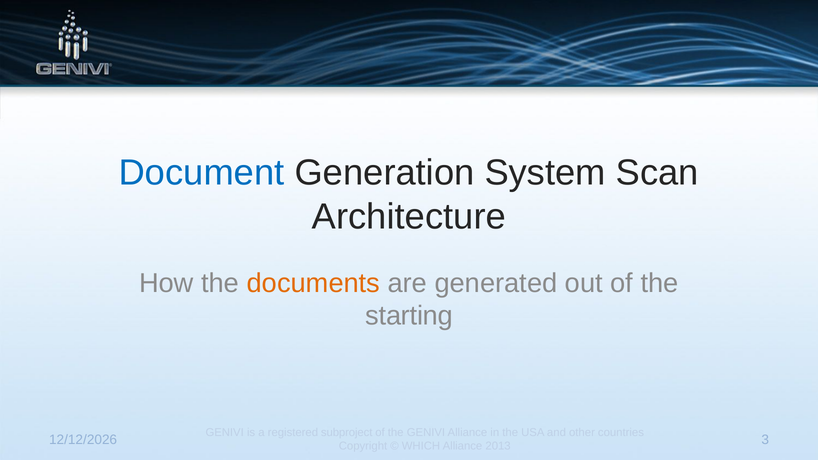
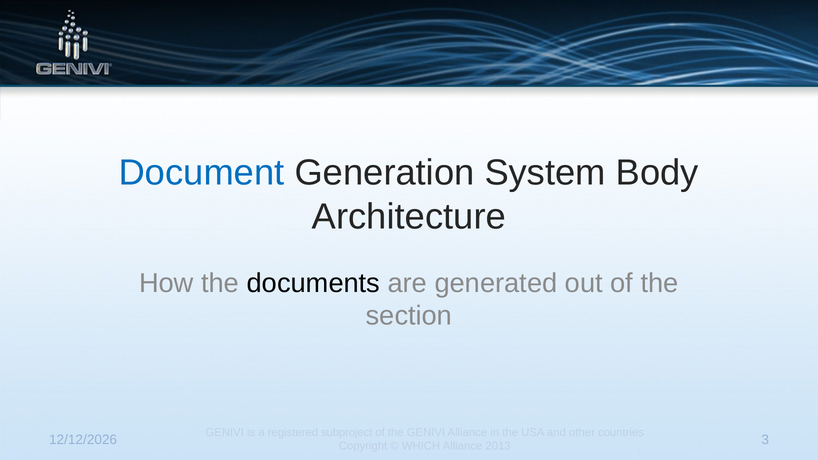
Scan: Scan -> Body
documents colour: orange -> black
starting: starting -> section
